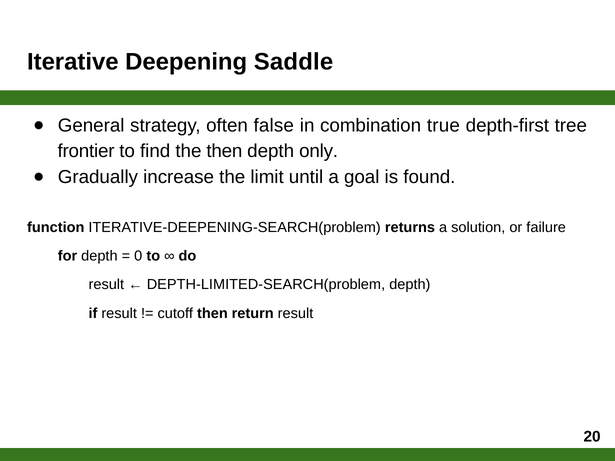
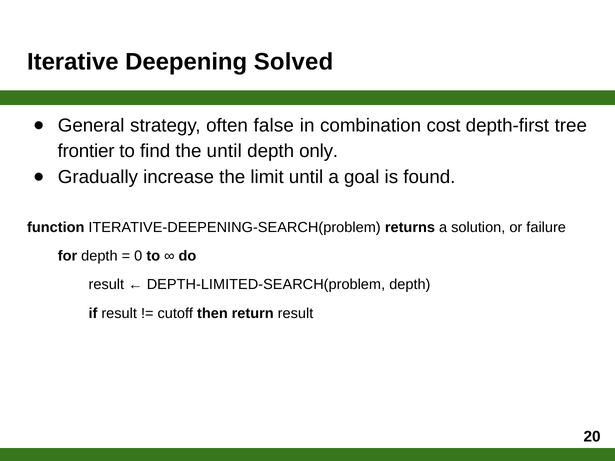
Saddle: Saddle -> Solved
true: true -> cost
the then: then -> until
